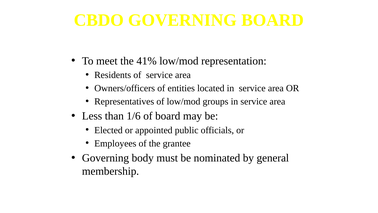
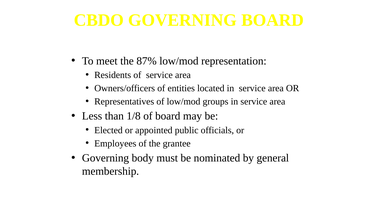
41%: 41% -> 87%
1/6: 1/6 -> 1/8
